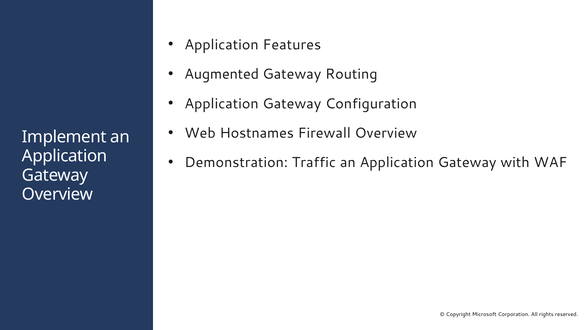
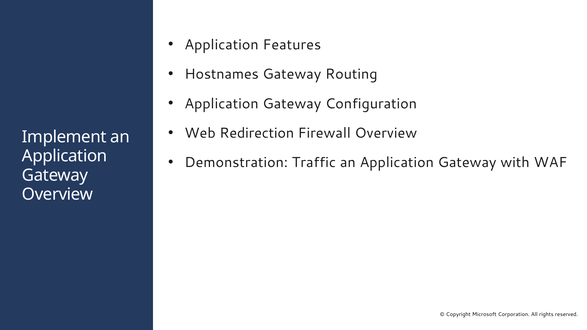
Augmented: Augmented -> Hostnames
Hostnames: Hostnames -> Redirection
